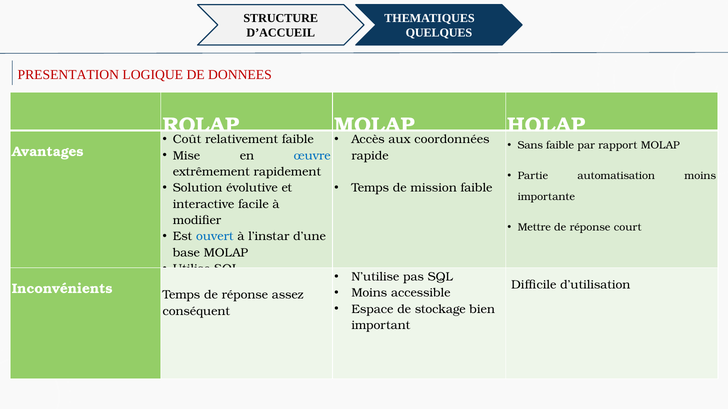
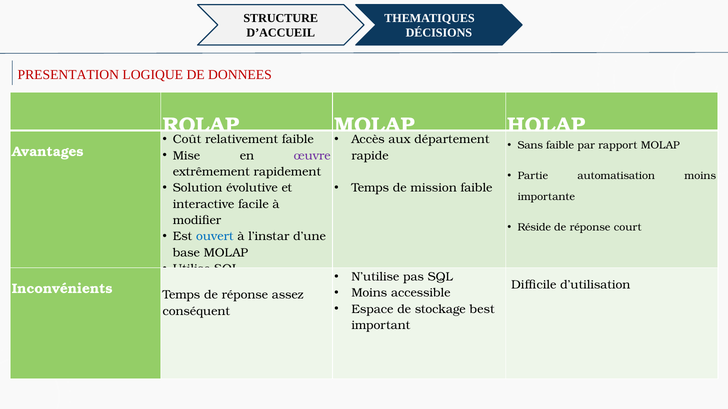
QUELQUES: QUELQUES -> DÉCISIONS
coordonnées: coordonnées -> département
œuvre colour: blue -> purple
Mettre: Mettre -> Réside
bien: bien -> best
